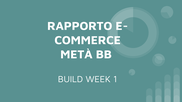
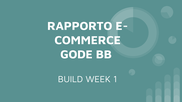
METÀ: METÀ -> GODE
